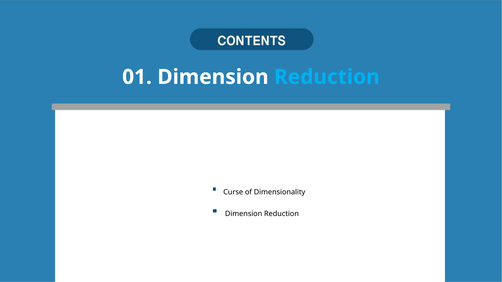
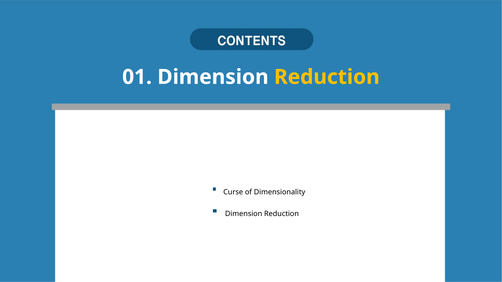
Reduction at (327, 77) colour: light blue -> yellow
